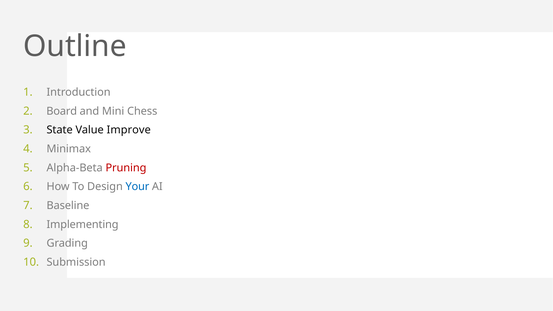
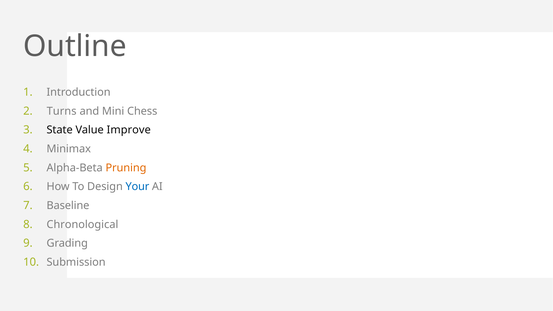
Board: Board -> Turns
Pruning colour: red -> orange
Implementing: Implementing -> Chronological
